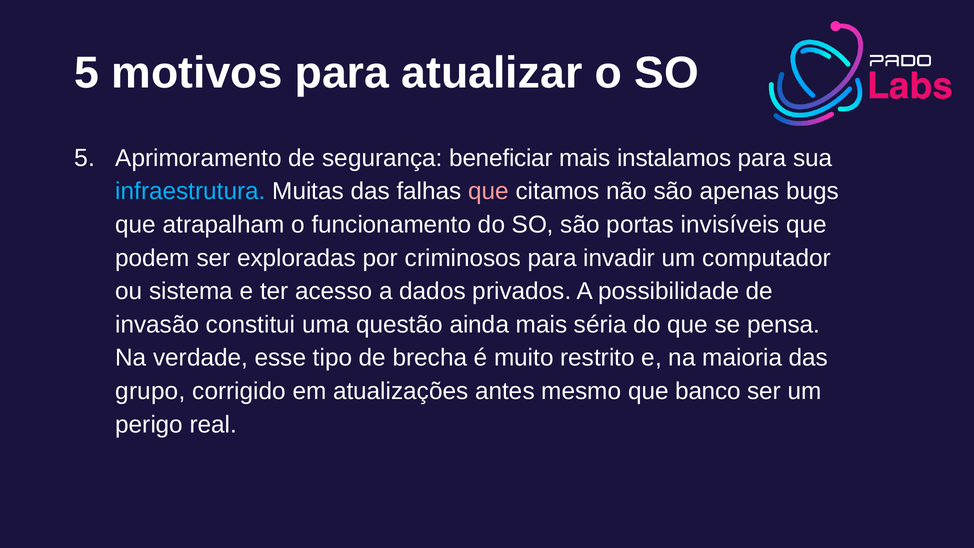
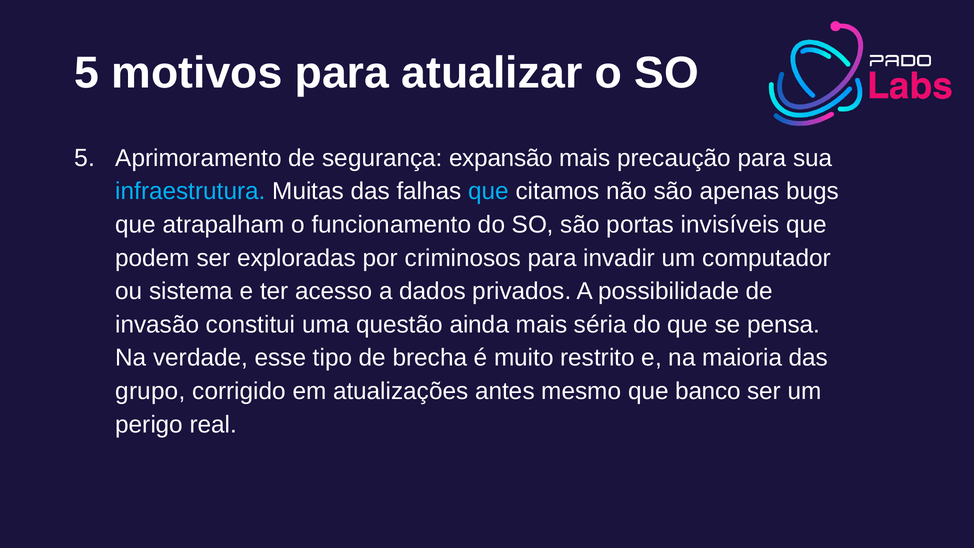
beneficiar: beneficiar -> expansão
instalamos: instalamos -> precaução
que at (489, 191) colour: pink -> light blue
